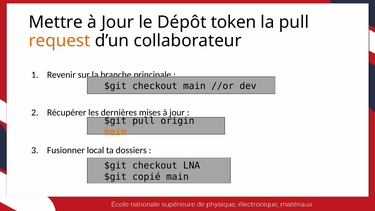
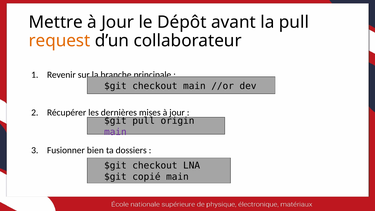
token: token -> avant
main at (115, 132) colour: orange -> purple
local: local -> bien
